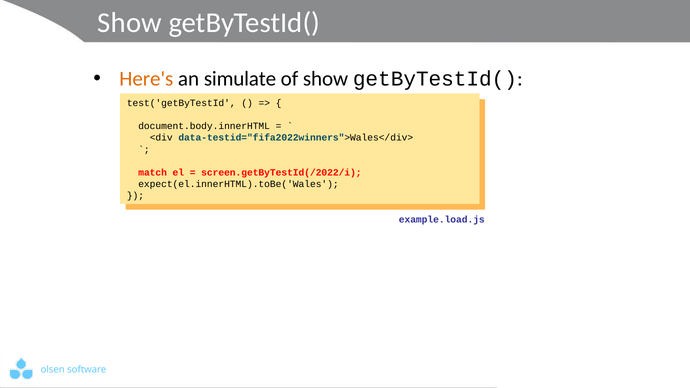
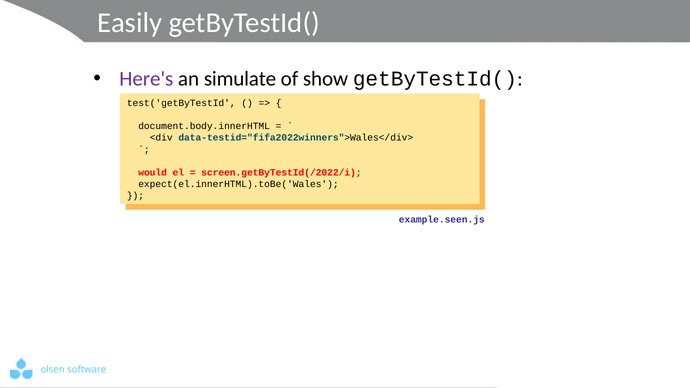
Show at (130, 23): Show -> Easily
Here's colour: orange -> purple
match: match -> would
example.load.js: example.load.js -> example.seen.js
